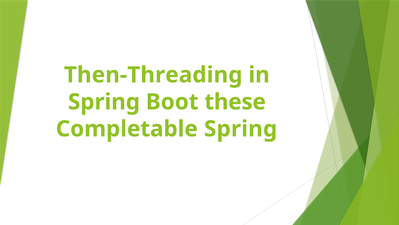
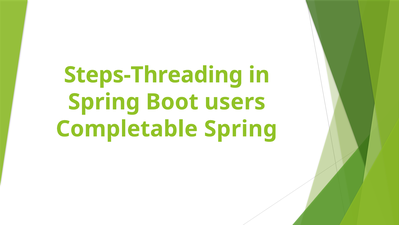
Then-Threading: Then-Threading -> Steps-Threading
these: these -> users
